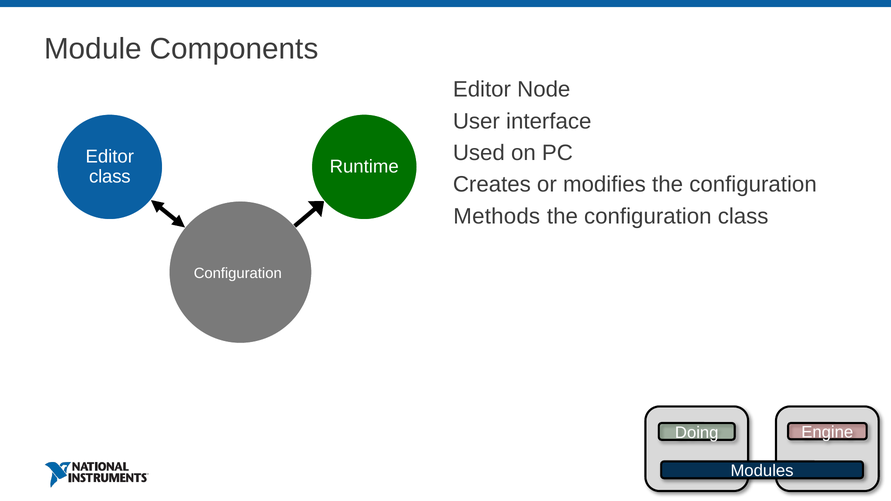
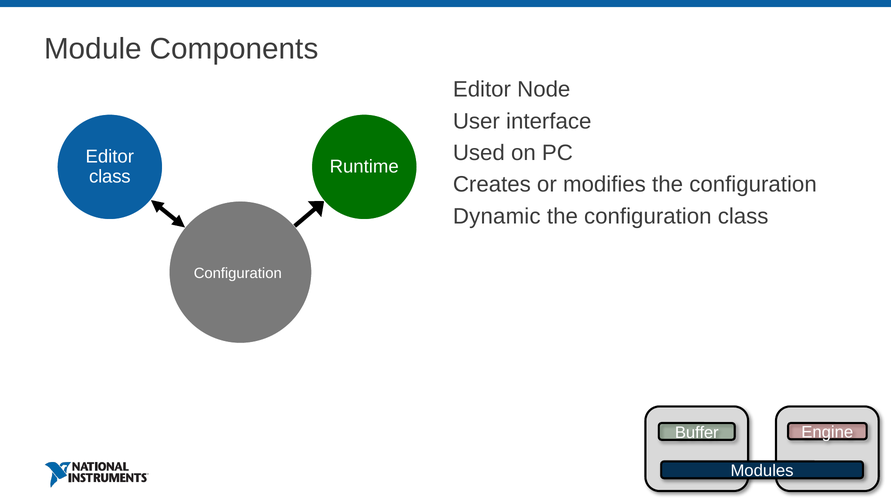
Methods: Methods -> Dynamic
Doing: Doing -> Buffer
